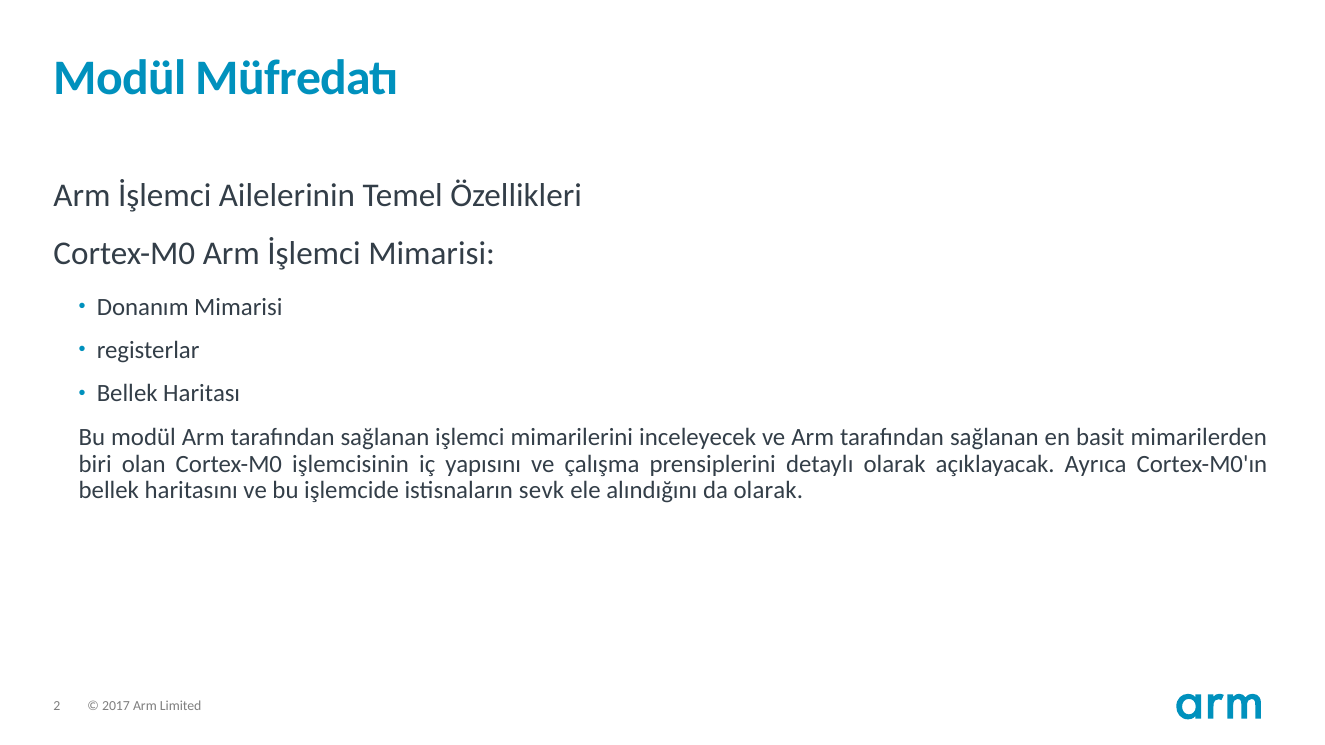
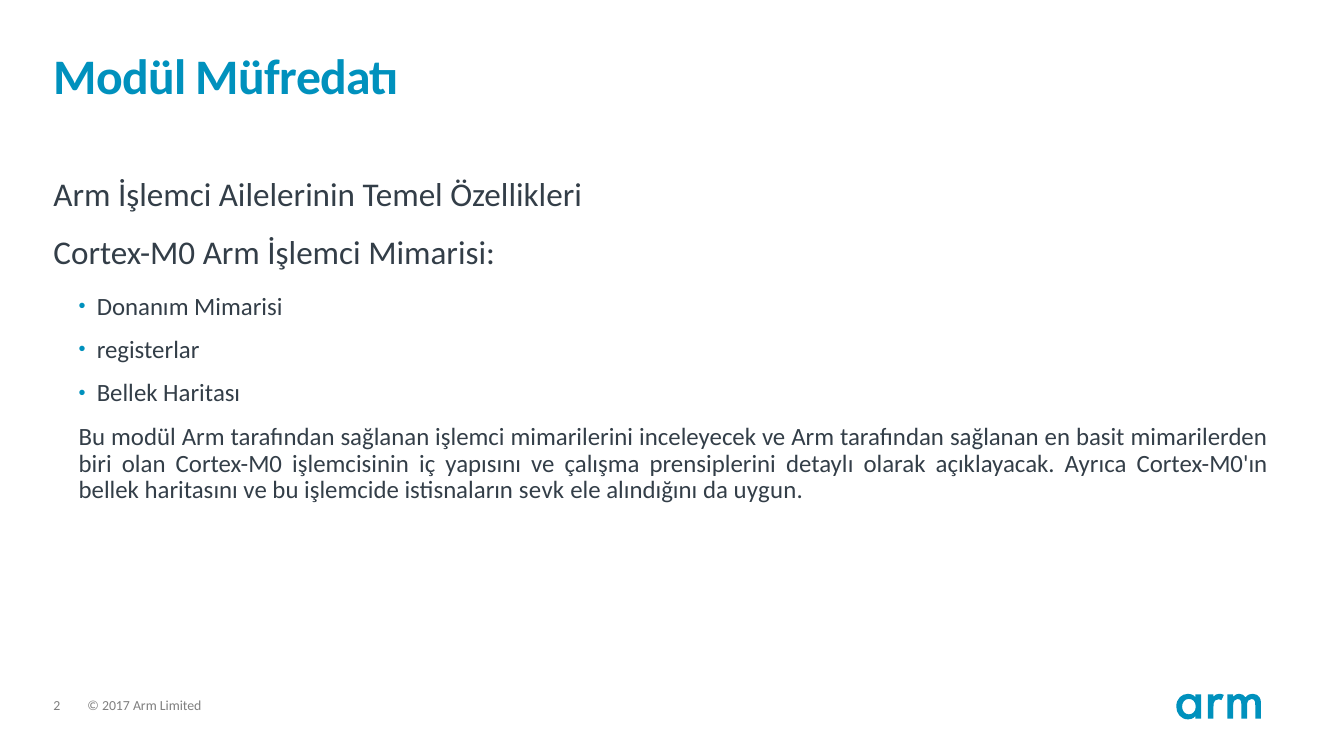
da olarak: olarak -> uygun
